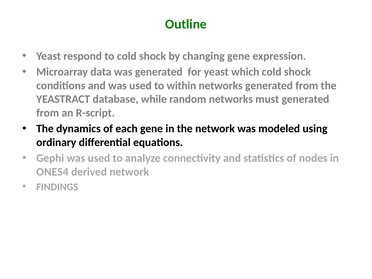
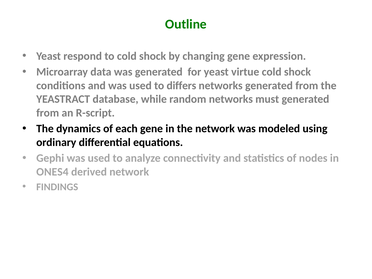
which: which -> virtue
within: within -> differs
